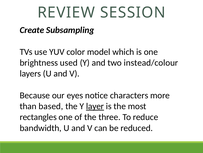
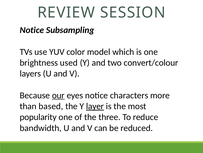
Create at (32, 30): Create -> Notice
instead/colour: instead/colour -> convert/colour
our underline: none -> present
rectangles: rectangles -> popularity
